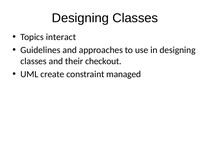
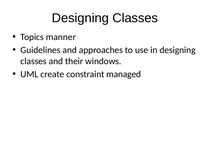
interact: interact -> manner
checkout: checkout -> windows
